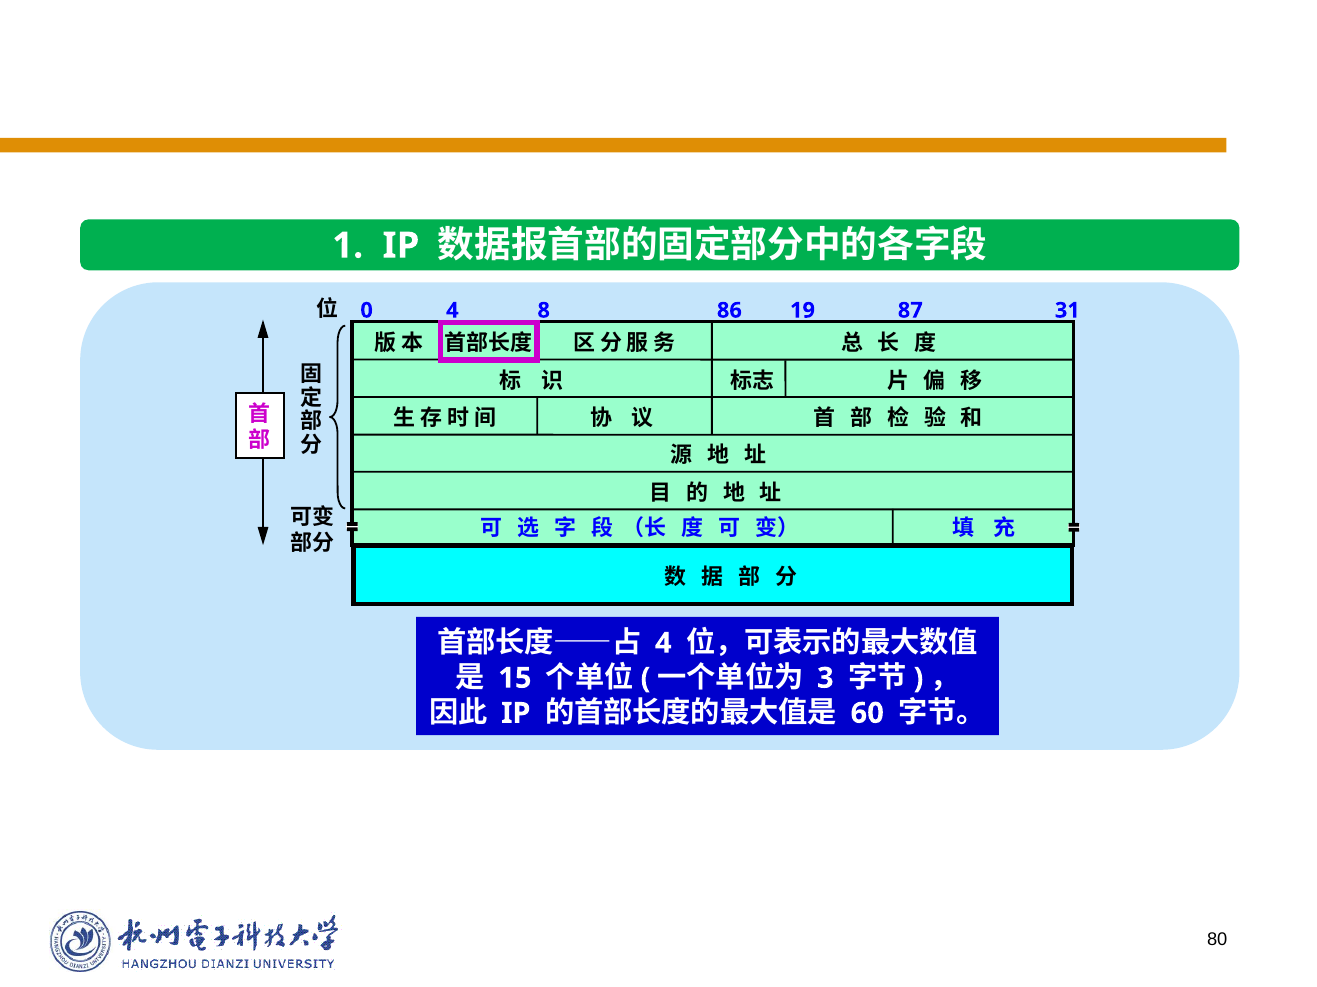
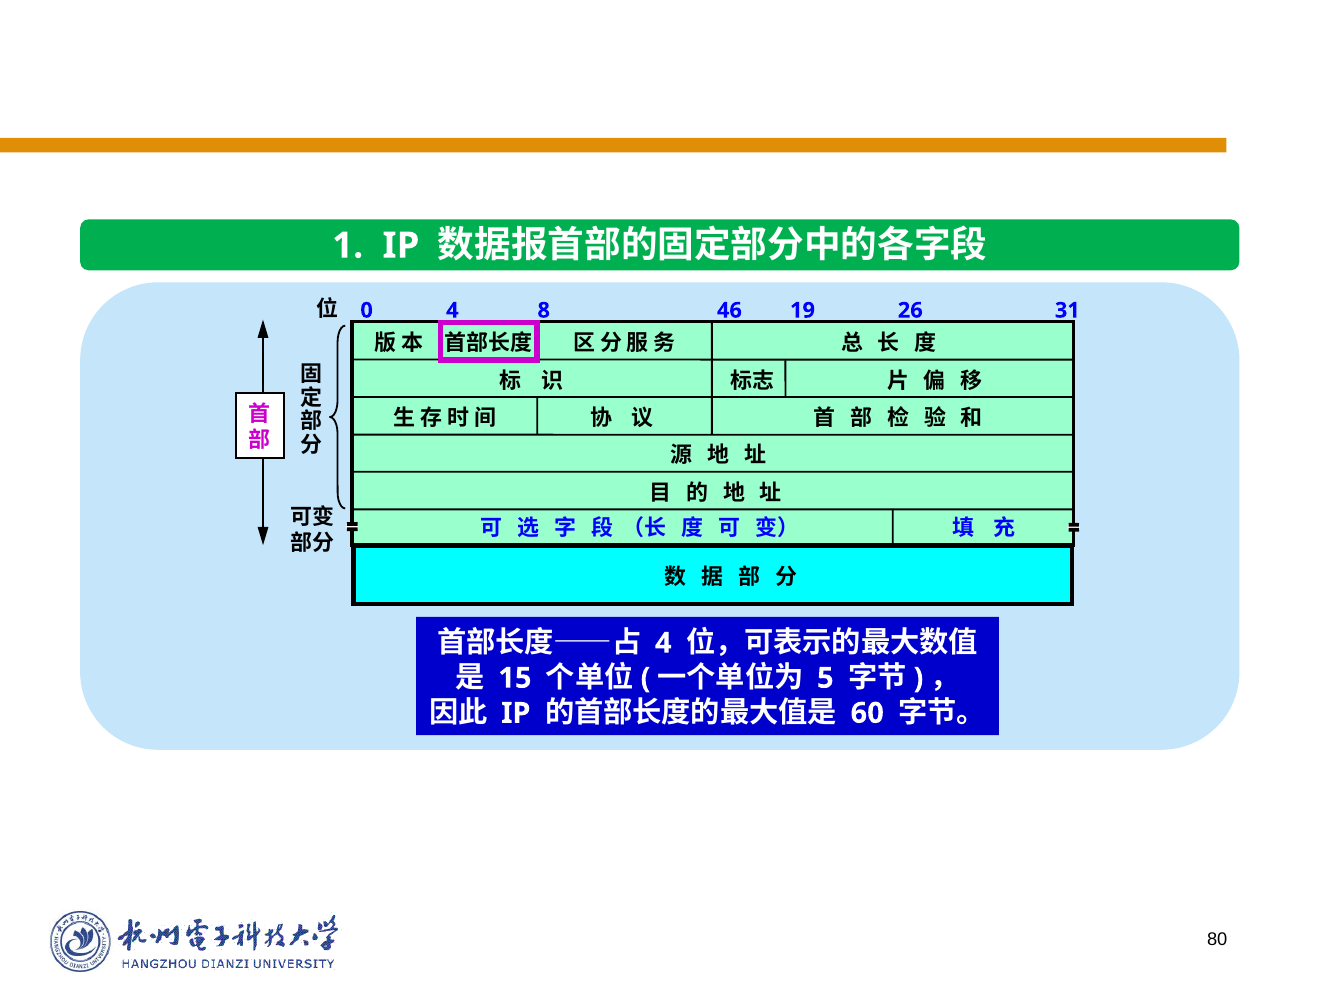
86: 86 -> 46
87: 87 -> 26
3: 3 -> 5
